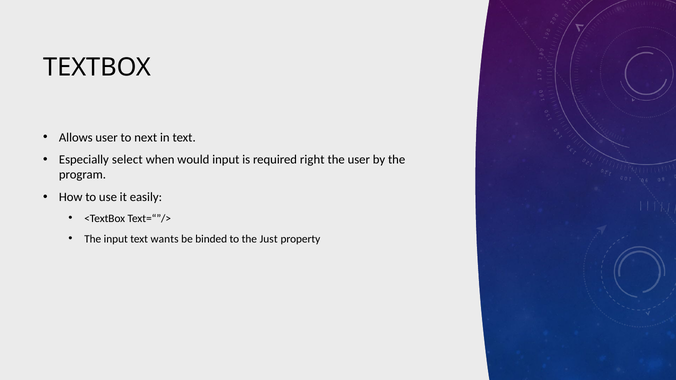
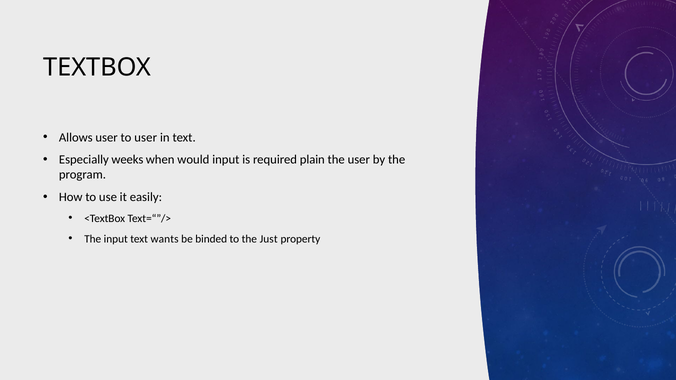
to next: next -> user
select: select -> weeks
right: right -> plain
